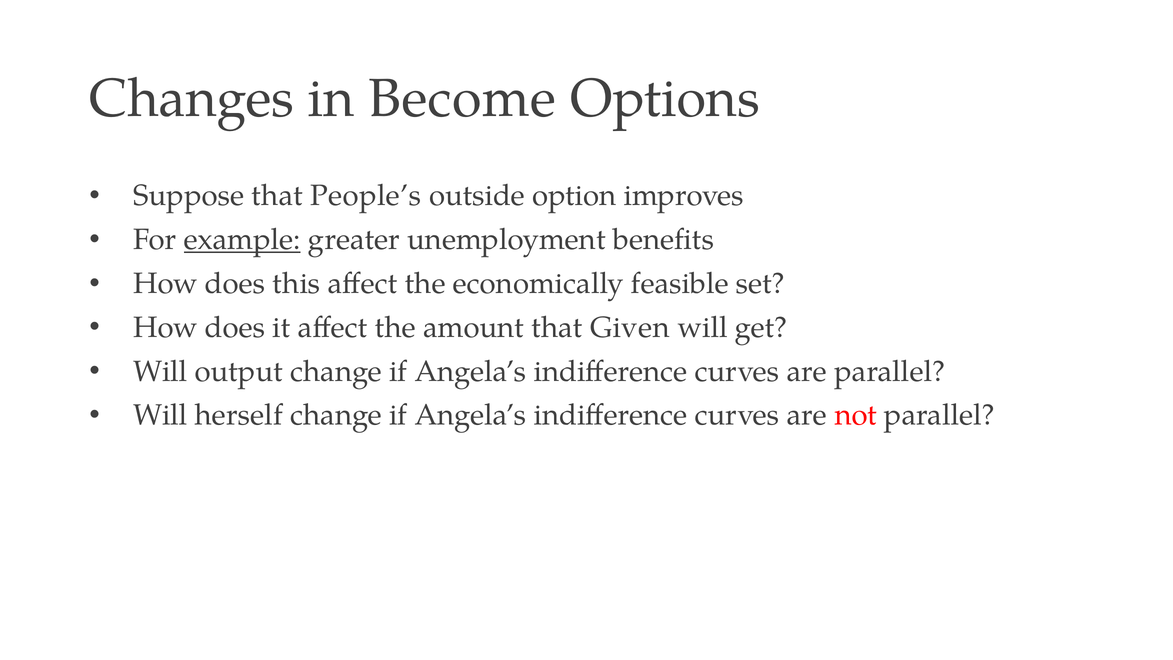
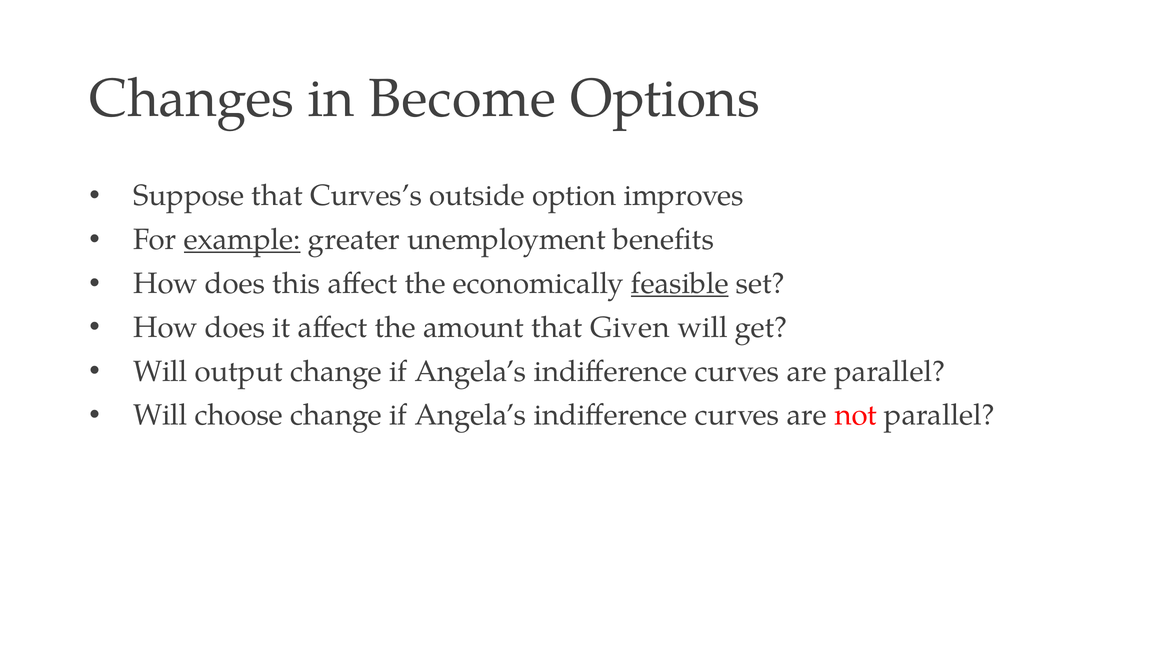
People’s: People’s -> Curves’s
feasible underline: none -> present
herself: herself -> choose
